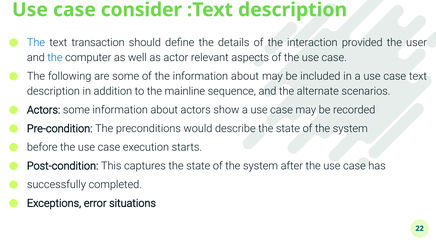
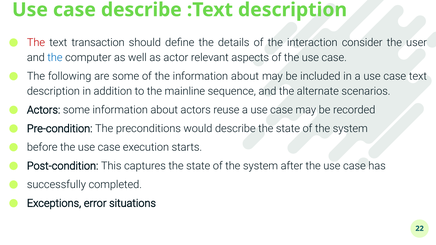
case consider: consider -> describe
The at (36, 43) colour: blue -> red
provided: provided -> consider
show: show -> reuse
